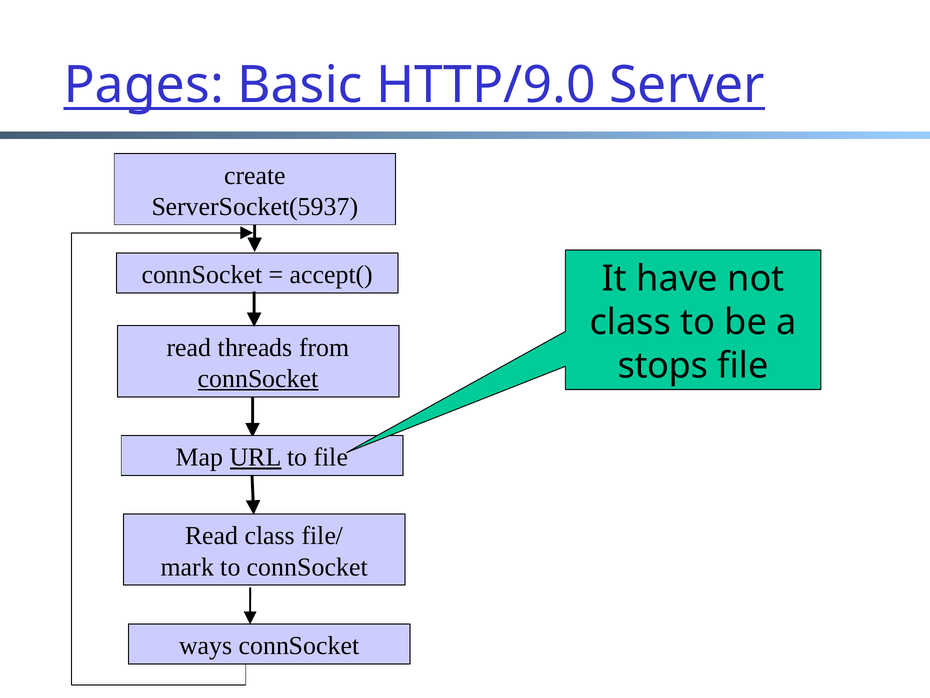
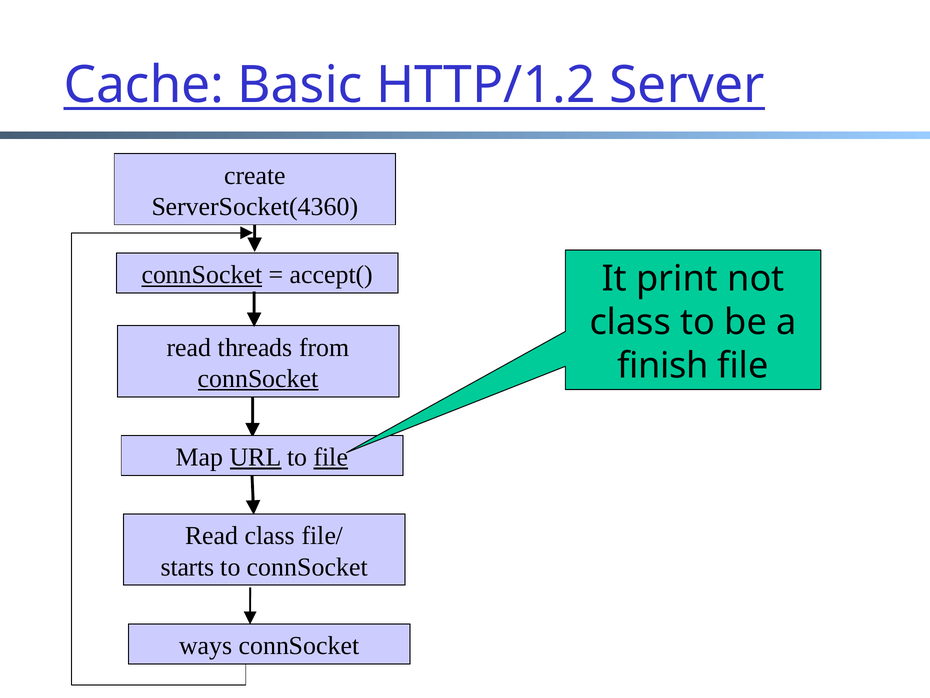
Pages: Pages -> Cache
HTTP/9.0: HTTP/9.0 -> HTTP/1.2
ServerSocket(5937: ServerSocket(5937 -> ServerSocket(4360
connSocket at (202, 275) underline: none -> present
have: have -> print
stops: stops -> finish
file at (331, 457) underline: none -> present
mark: mark -> starts
